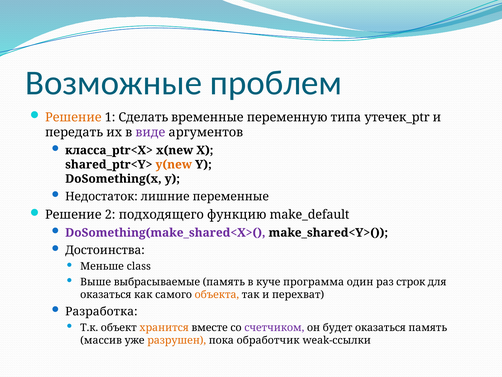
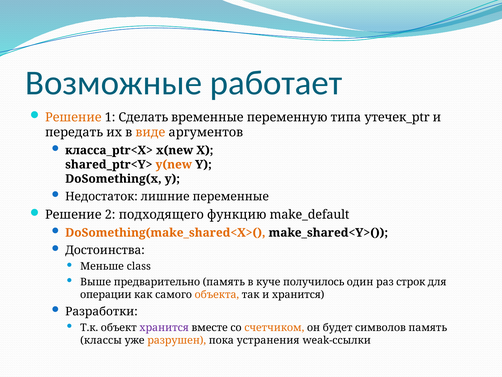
проблем: проблем -> работает
виде colour: purple -> orange
DoSomething(make_shared<X>( colour: purple -> orange
выбрасываемые: выбрасываемые -> предварительно
программа: программа -> получилось
оказаться at (106, 294): оказаться -> операции
и перехват: перехват -> хранится
Разработка: Разработка -> Разработки
хранится at (164, 327) colour: orange -> purple
счетчиком colour: purple -> orange
будет оказаться: оказаться -> символов
массив: массив -> классы
обработчик: обработчик -> устранения
